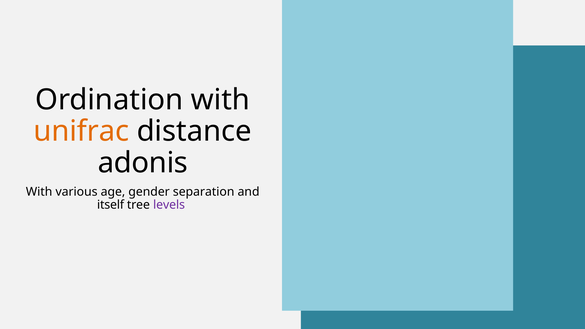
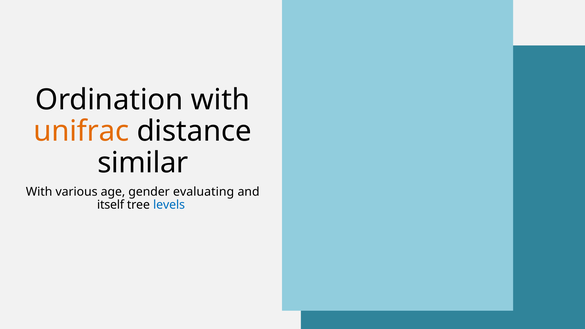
adonis: adonis -> similar
separation: separation -> evaluating
levels colour: purple -> blue
